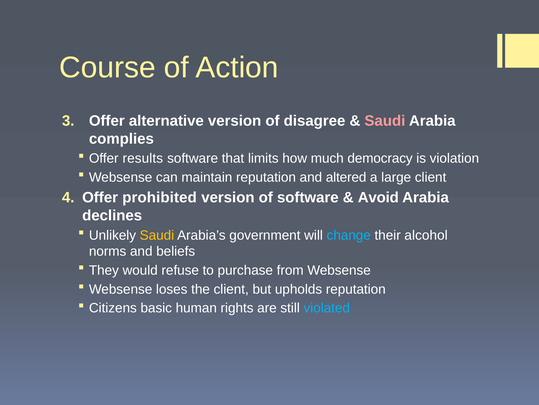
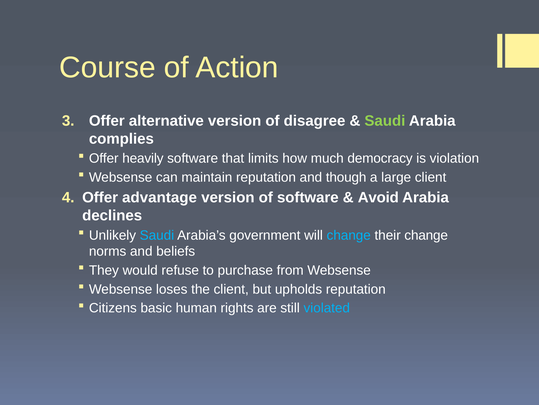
Saudi at (385, 121) colour: pink -> light green
results: results -> heavily
altered: altered -> though
prohibited: prohibited -> advantage
Saudi at (157, 235) colour: yellow -> light blue
their alcohol: alcohol -> change
